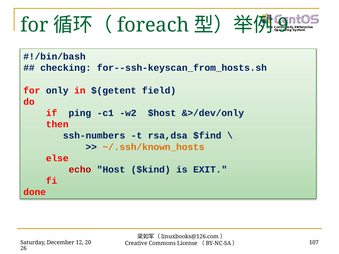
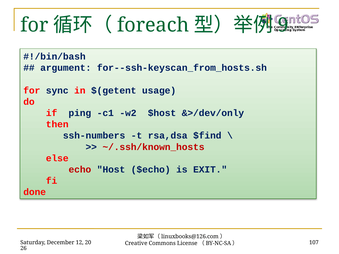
checking: checking -> argument
only: only -> sync
field: field -> usage
~/.ssh/known_hosts colour: orange -> red
$kind: $kind -> $echo
